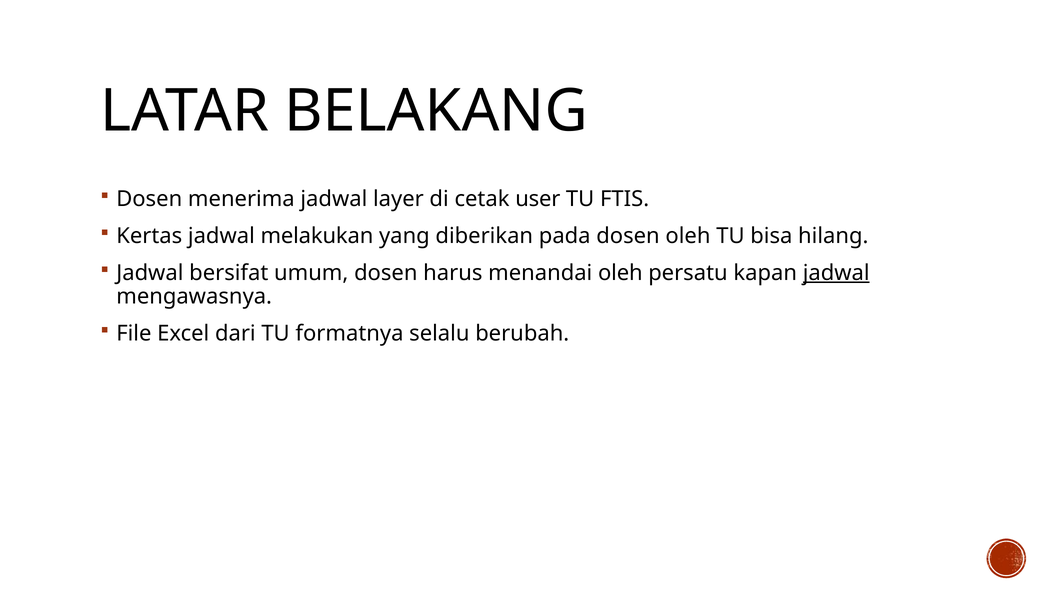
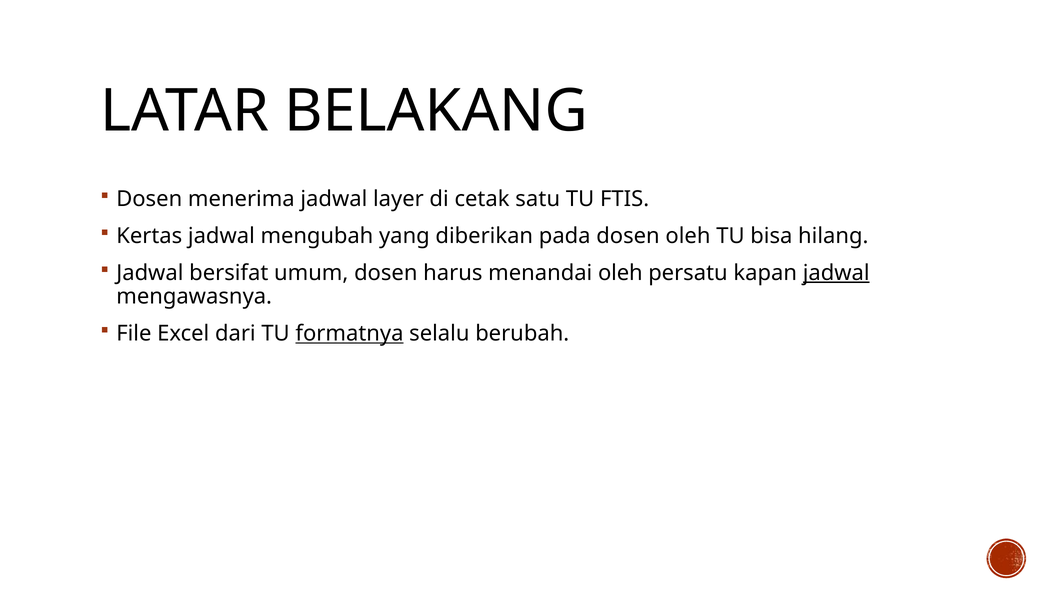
user: user -> satu
melakukan: melakukan -> mengubah
formatnya underline: none -> present
